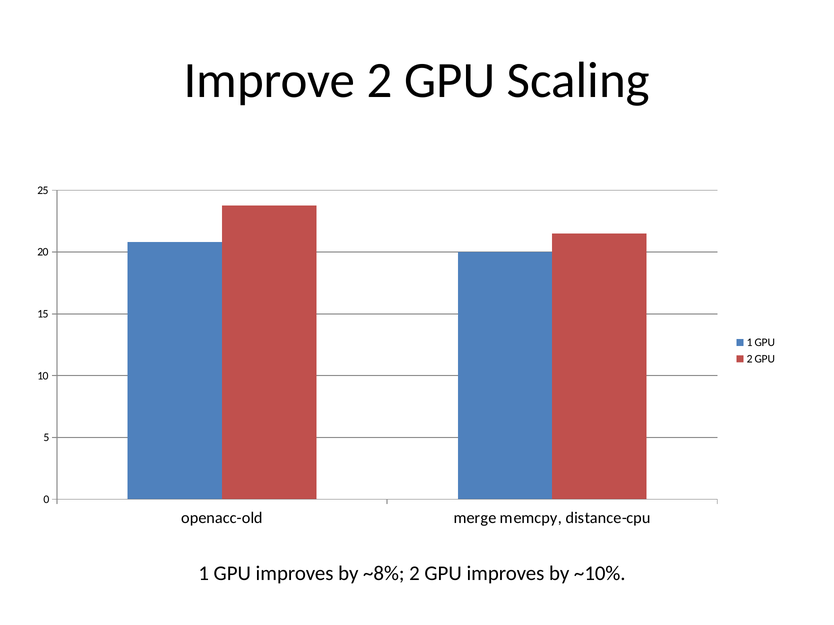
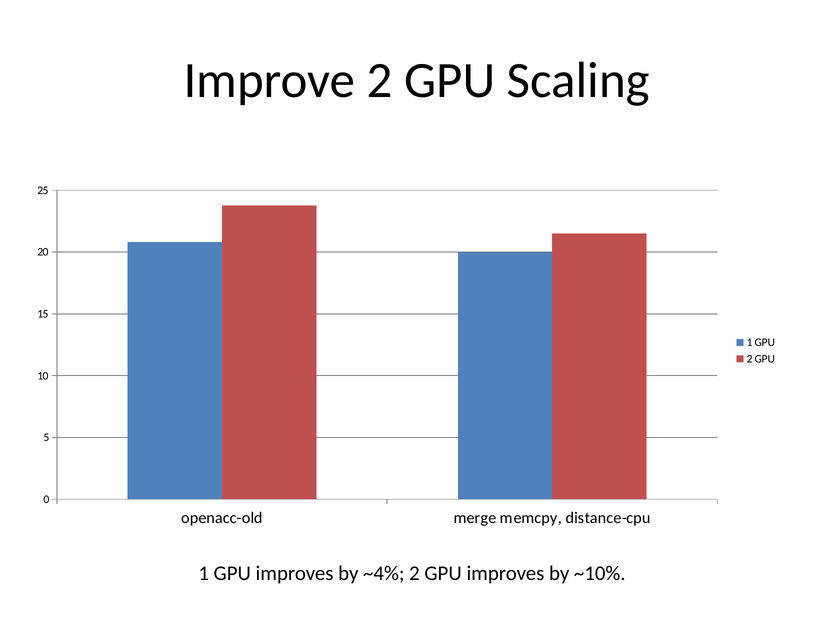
~8%: ~8% -> ~4%
